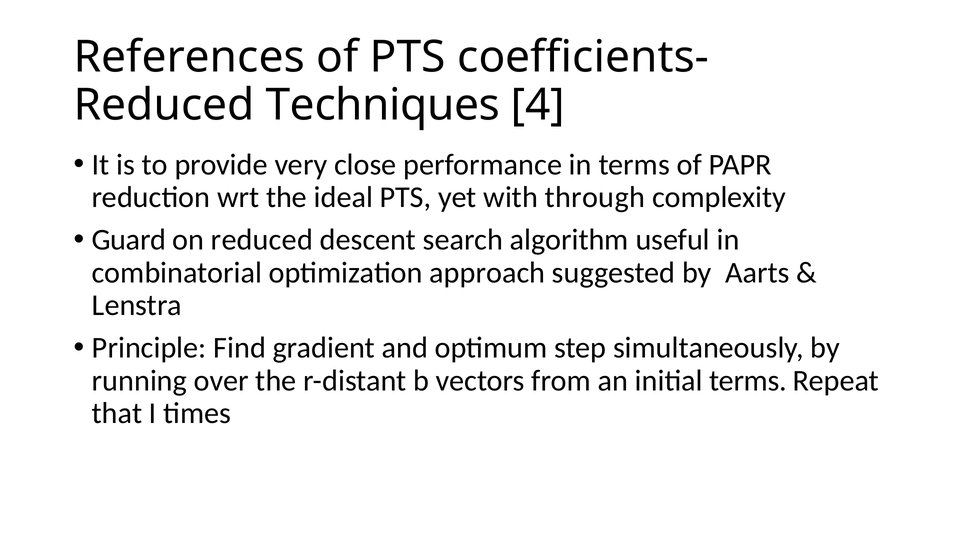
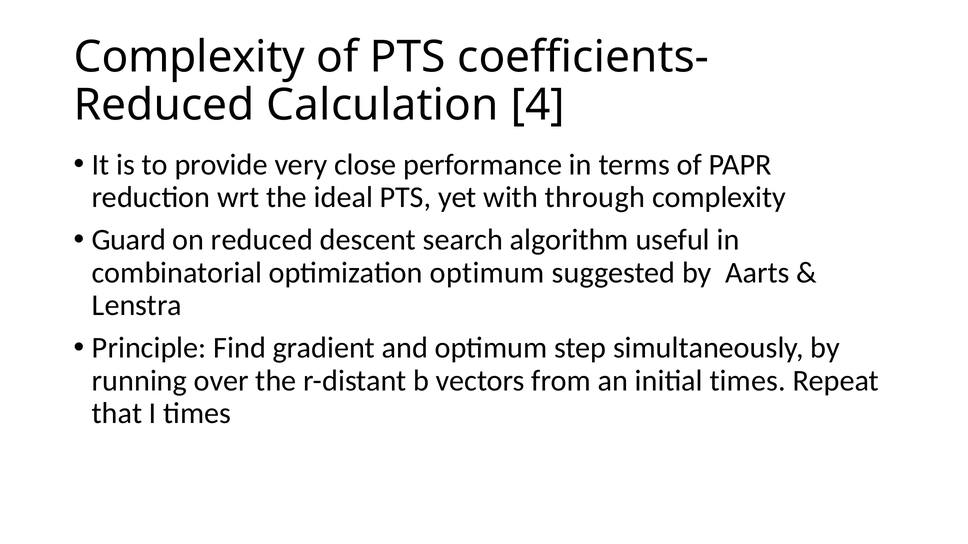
References at (189, 57): References -> Complexity
Techniques: Techniques -> Calculation
optimization approach: approach -> optimum
initial terms: terms -> times
